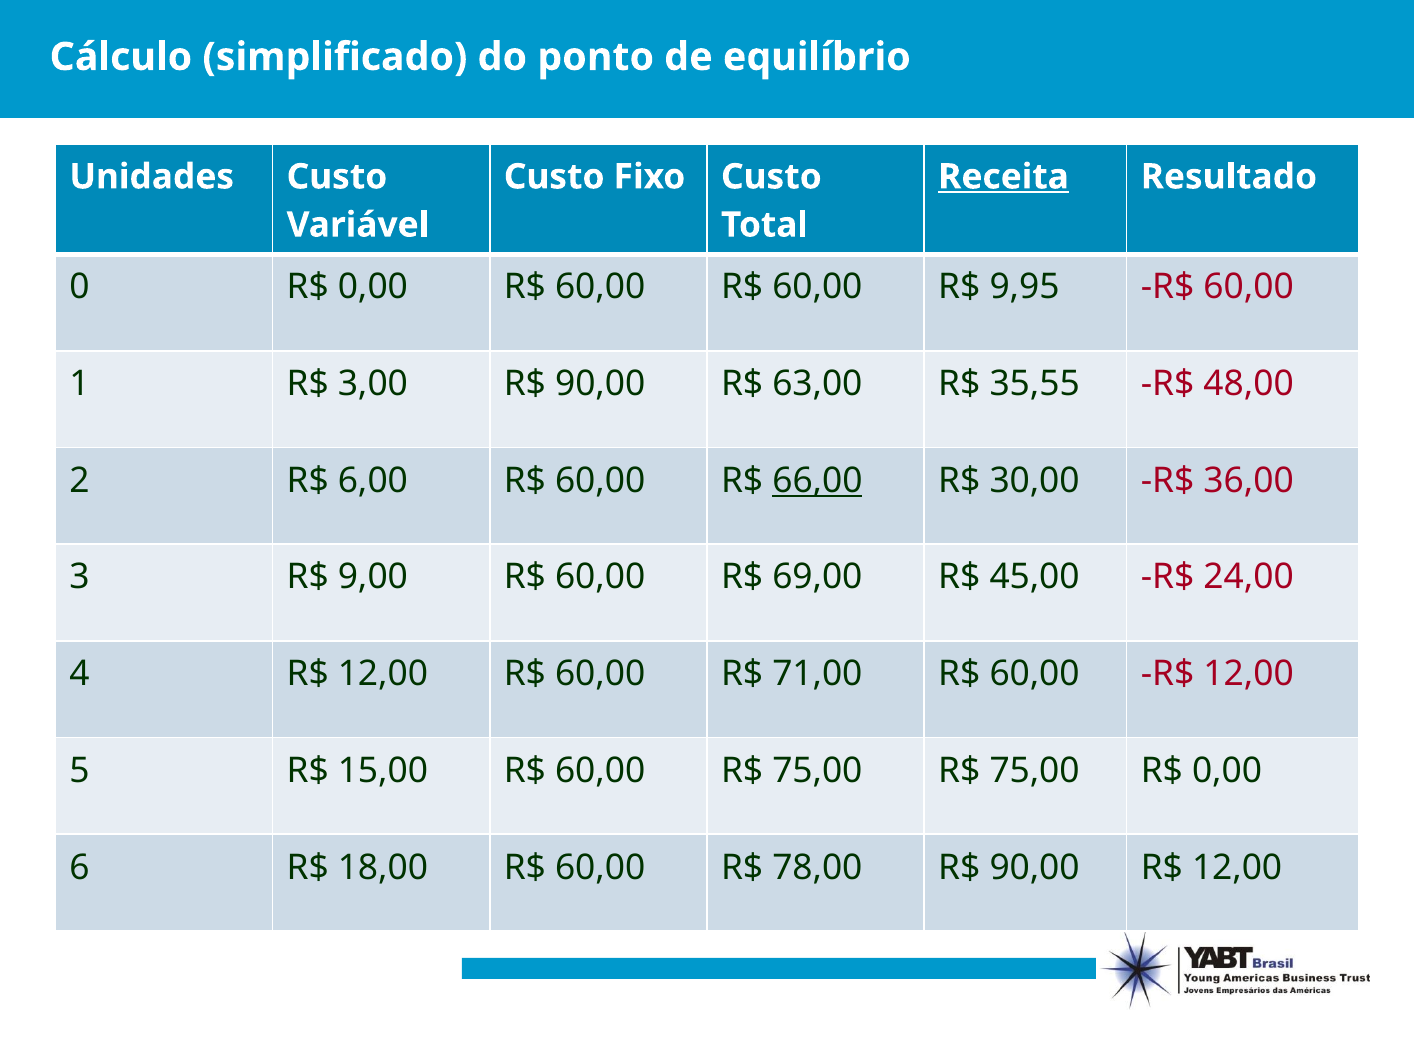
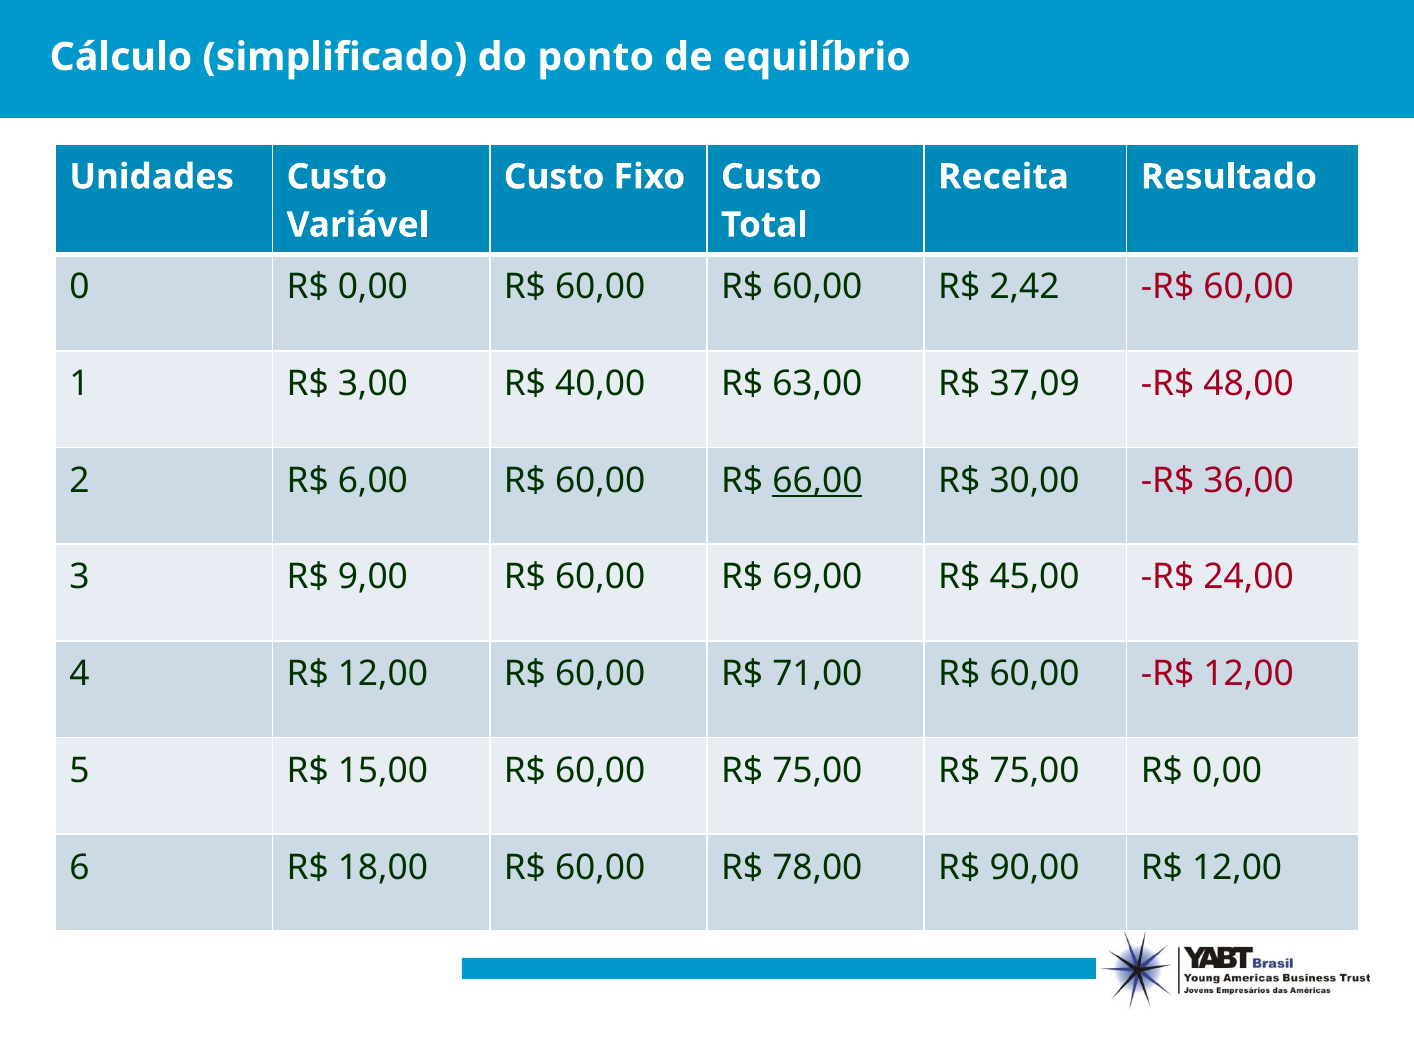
Receita underline: present -> none
9,95: 9,95 -> 2,42
3,00 R$ 90,00: 90,00 -> 40,00
35,55: 35,55 -> 37,09
